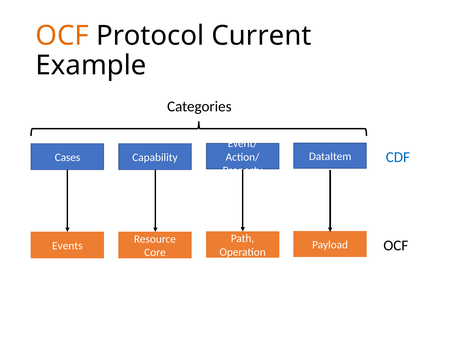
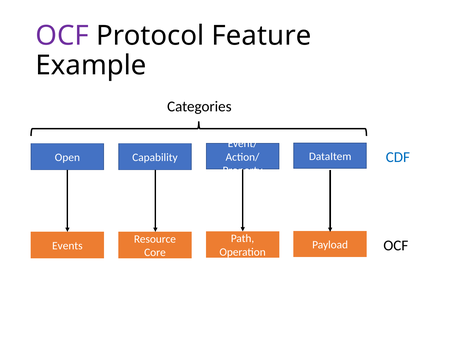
OCF at (62, 36) colour: orange -> purple
Current: Current -> Feature
Cases: Cases -> Open
